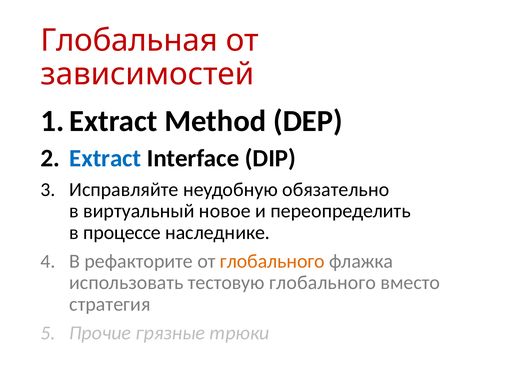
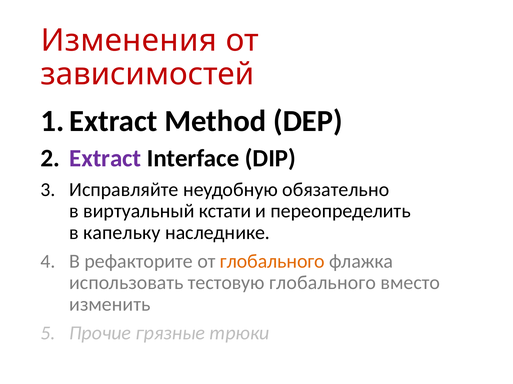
Глобальная: Глобальная -> Изменения
Extract colour: blue -> purple
новое: новое -> кстати
процессе: процессе -> капельку
стратегия: стратегия -> изменить
